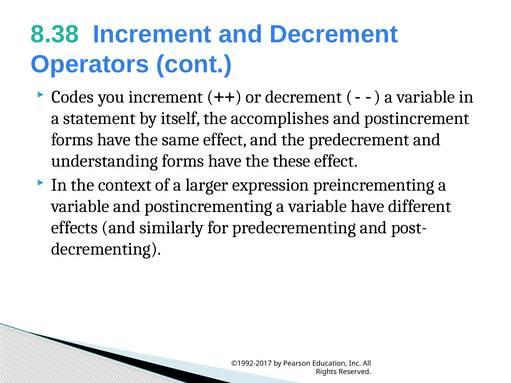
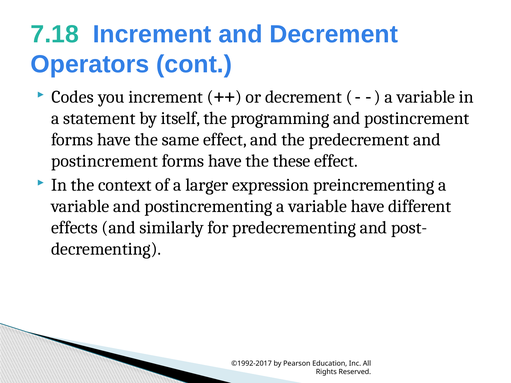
8.38: 8.38 -> 7.18
accomplishes: accomplishes -> programming
understanding at (105, 161): understanding -> postincrement
